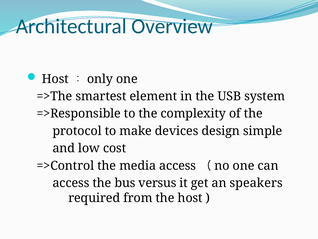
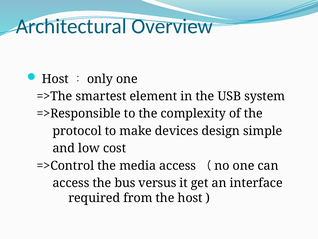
speakers: speakers -> interface
